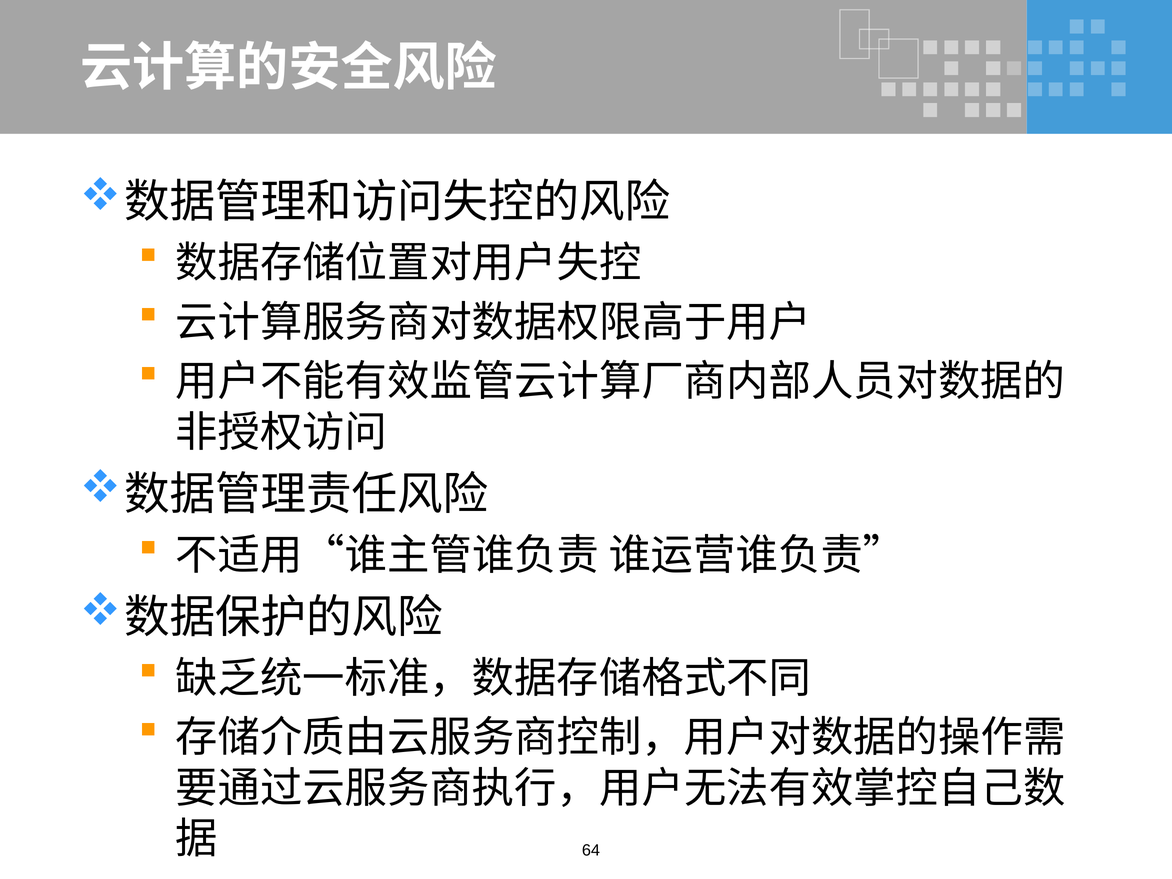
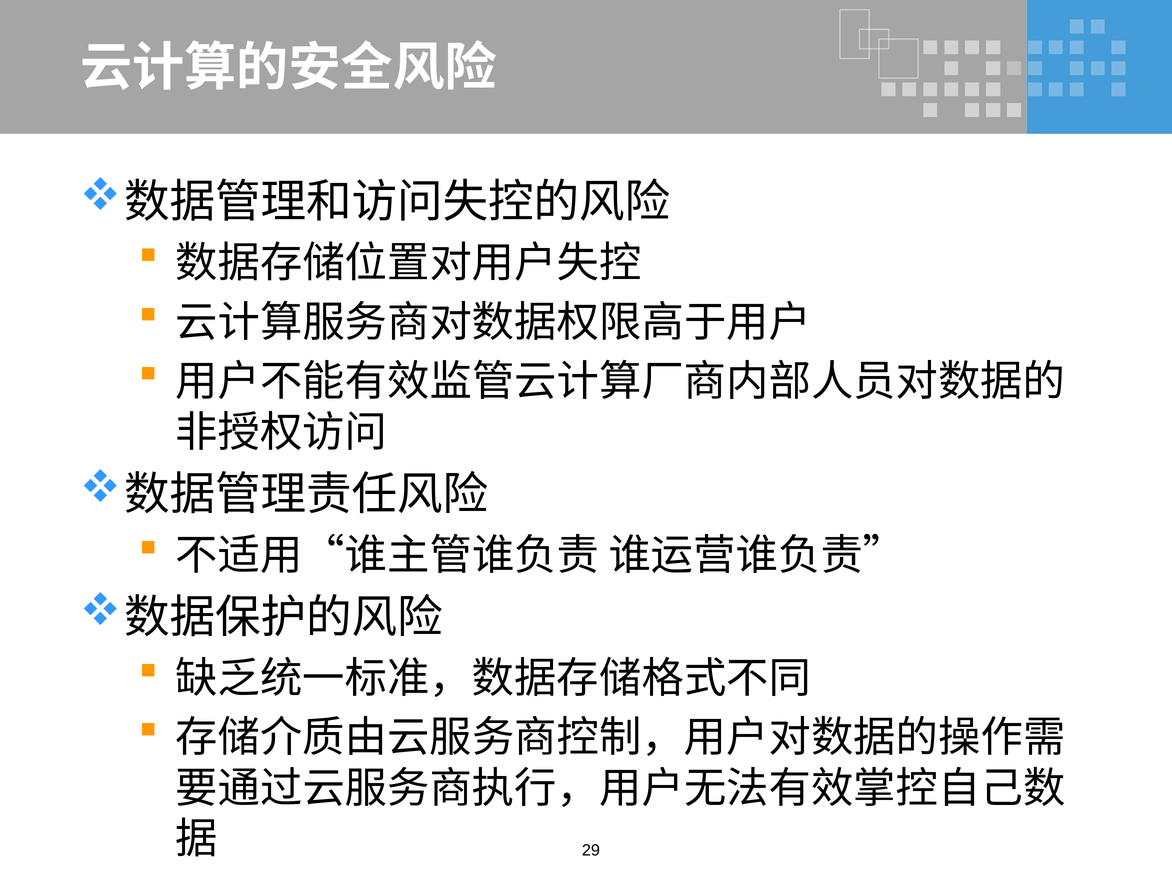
64: 64 -> 29
